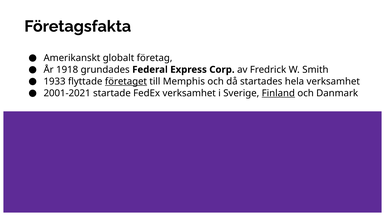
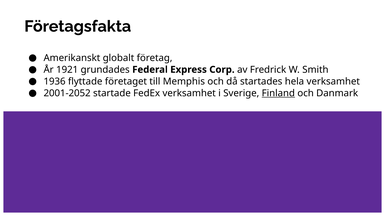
1918: 1918 -> 1921
1933: 1933 -> 1936
företaget underline: present -> none
2001-2021: 2001-2021 -> 2001-2052
